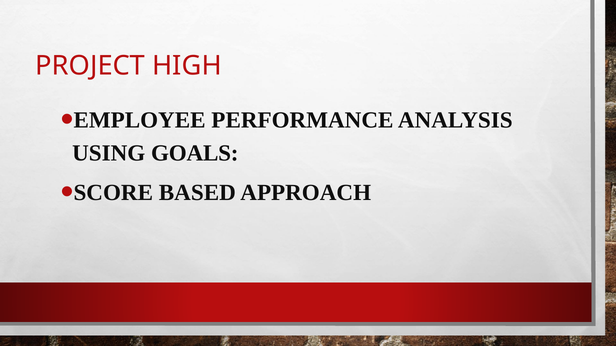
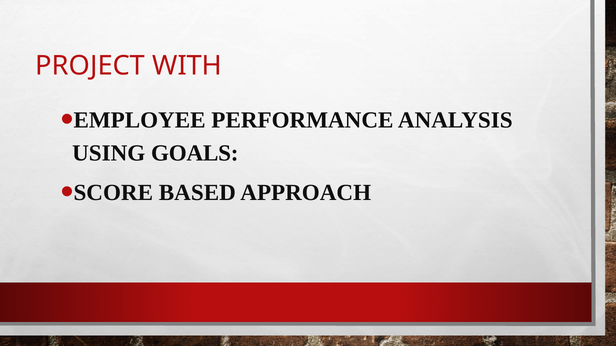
HIGH: HIGH -> WITH
